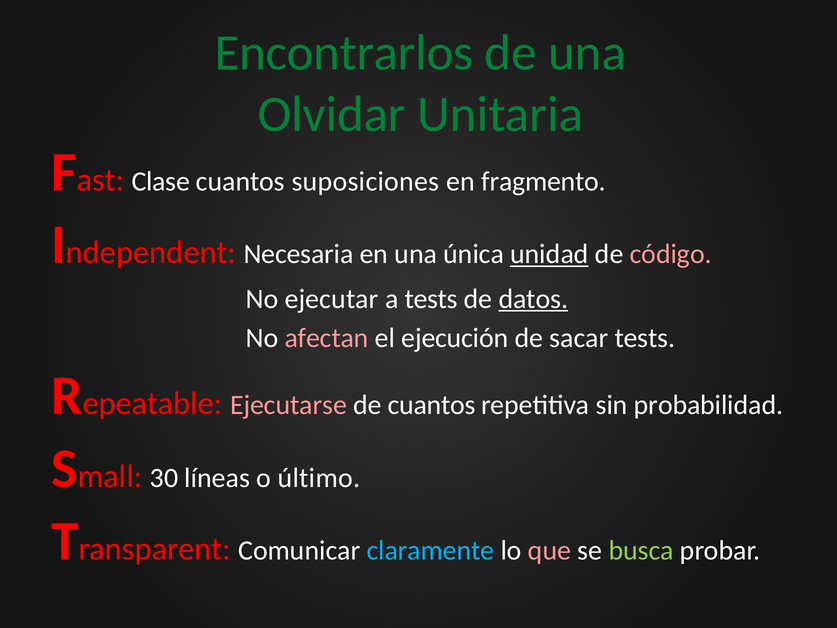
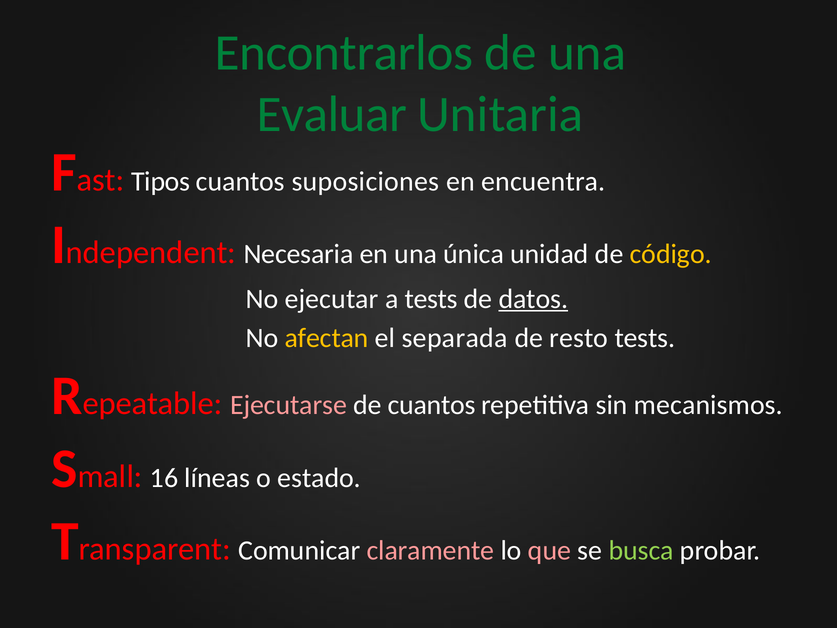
Olvidar: Olvidar -> Evaluar
Clase: Clase -> Tipos
fragmento: fragmento -> encuentra
unidad underline: present -> none
código colour: pink -> yellow
afectan colour: pink -> yellow
ejecución: ejecución -> separada
sacar: sacar -> resto
probabilidad: probabilidad -> mecanismos
30: 30 -> 16
último: último -> estado
claramente colour: light blue -> pink
